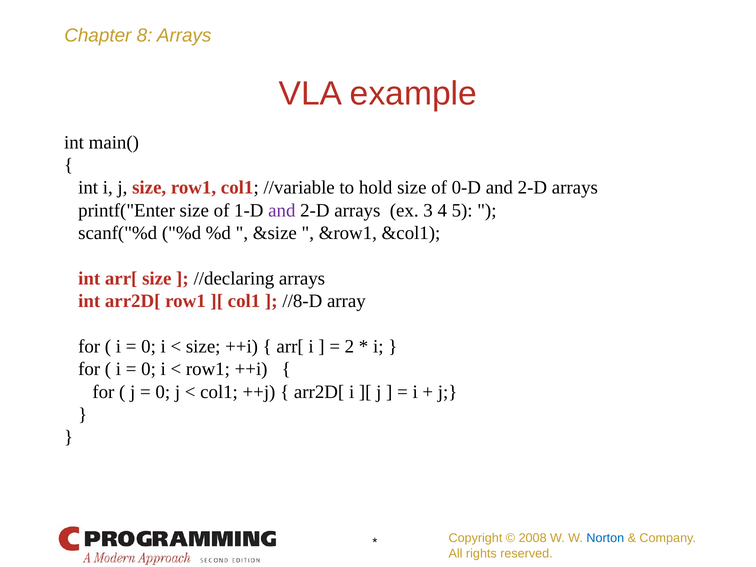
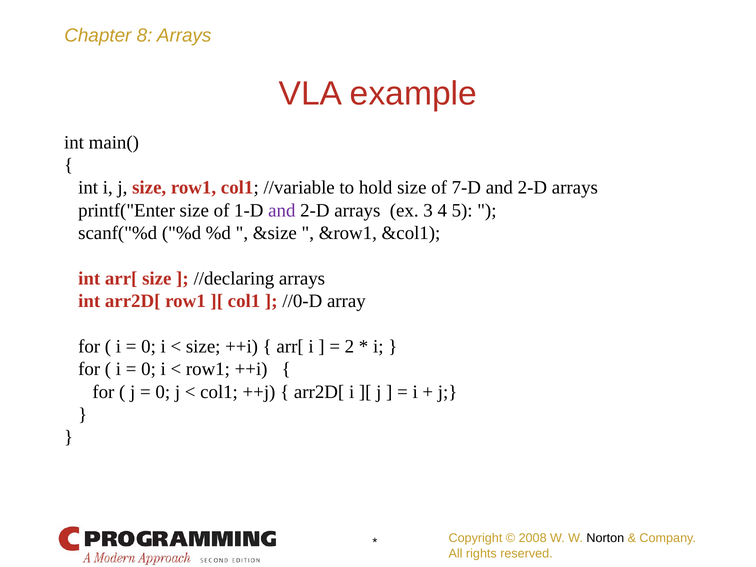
0-D: 0-D -> 7-D
//8-D: //8-D -> //0-D
Norton colour: blue -> black
